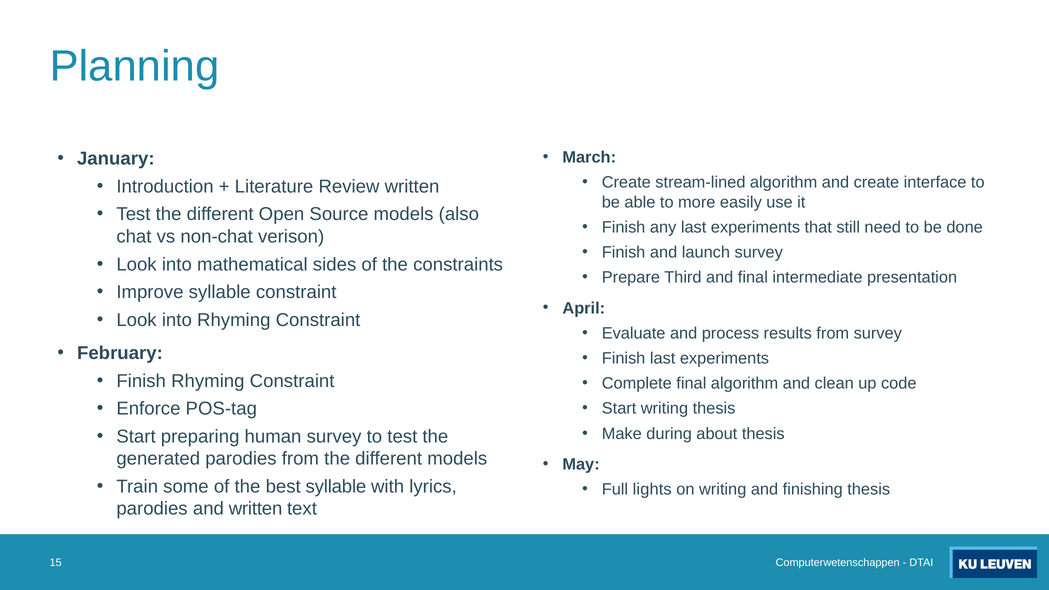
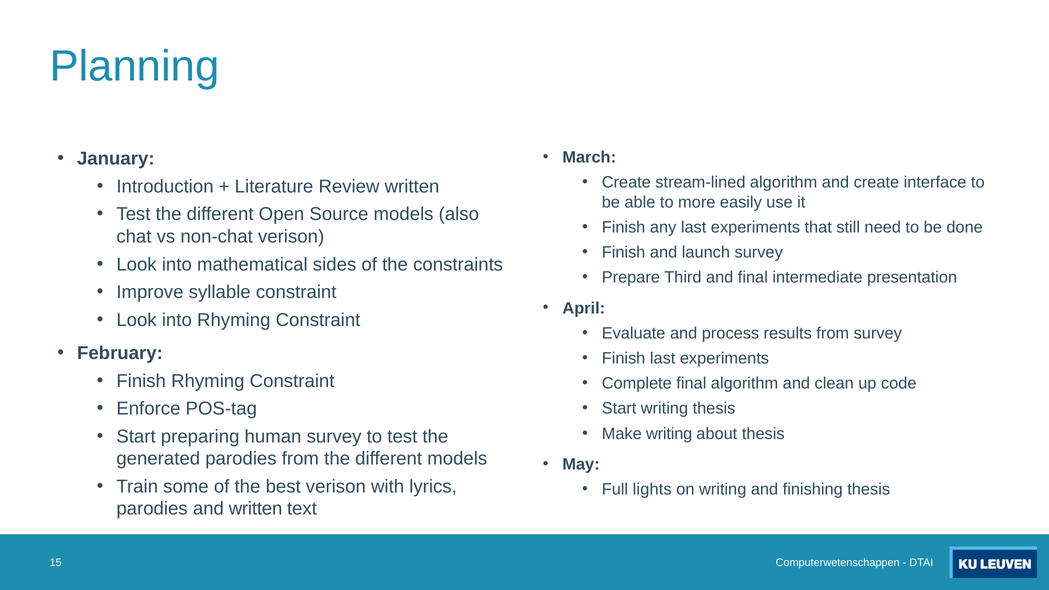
Make during: during -> writing
best syllable: syllable -> verison
